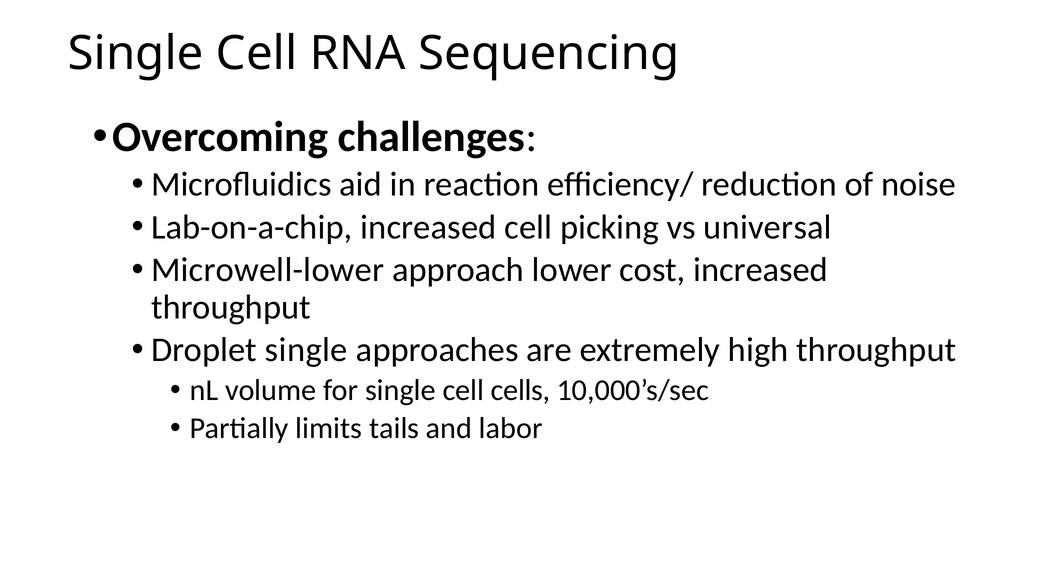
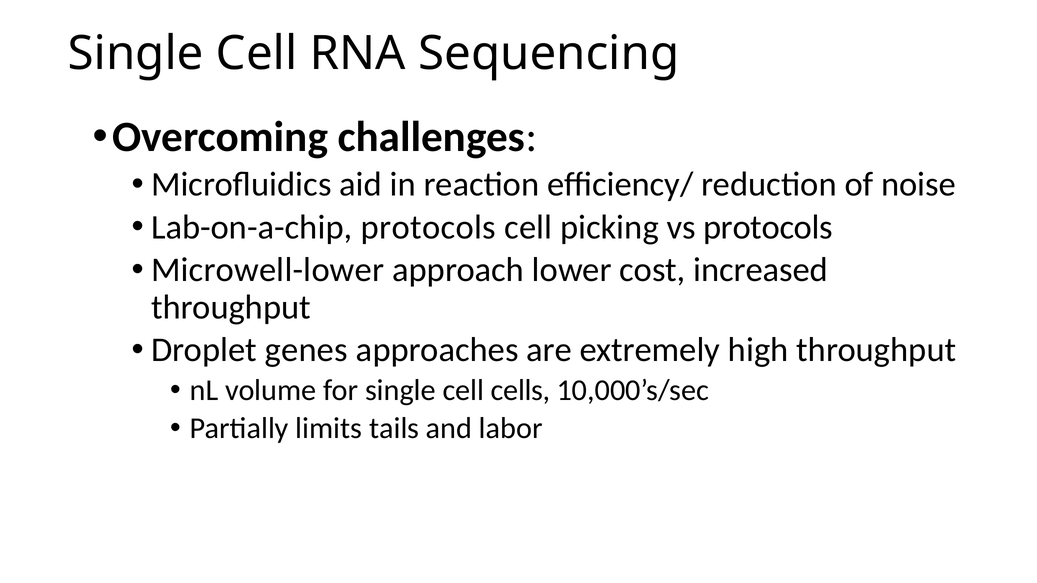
Lab-on-a-chip increased: increased -> protocols
vs universal: universal -> protocols
Droplet single: single -> genes
